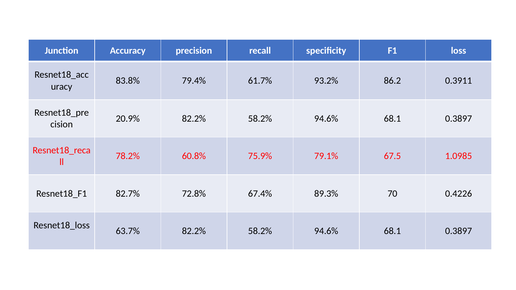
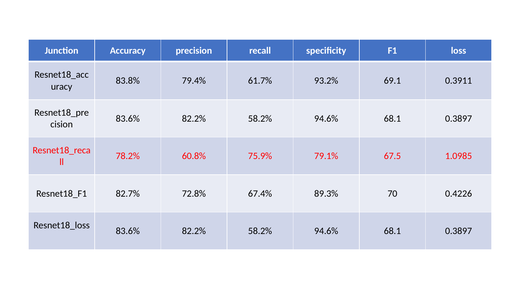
86.2: 86.2 -> 69.1
20.9% at (128, 119): 20.9% -> 83.6%
63.7% at (128, 231): 63.7% -> 83.6%
